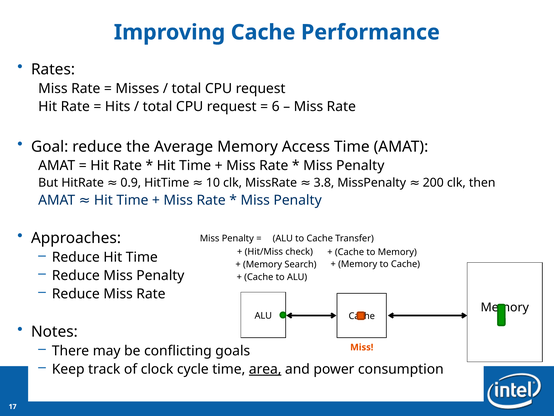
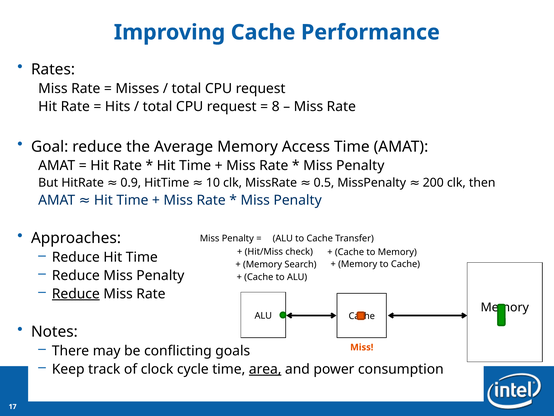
6: 6 -> 8
3.8: 3.8 -> 0.5
Reduce at (76, 294) underline: none -> present
